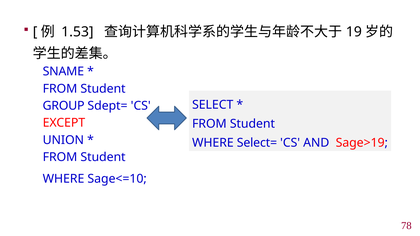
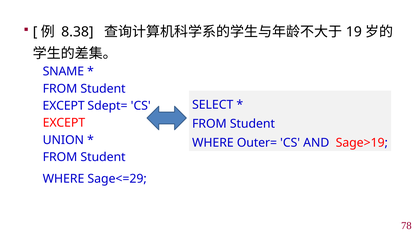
1.53: 1.53 -> 8.38
GROUP at (64, 106): GROUP -> EXCEPT
Select=: Select= -> Outer=
Sage<=10: Sage<=10 -> Sage<=29
